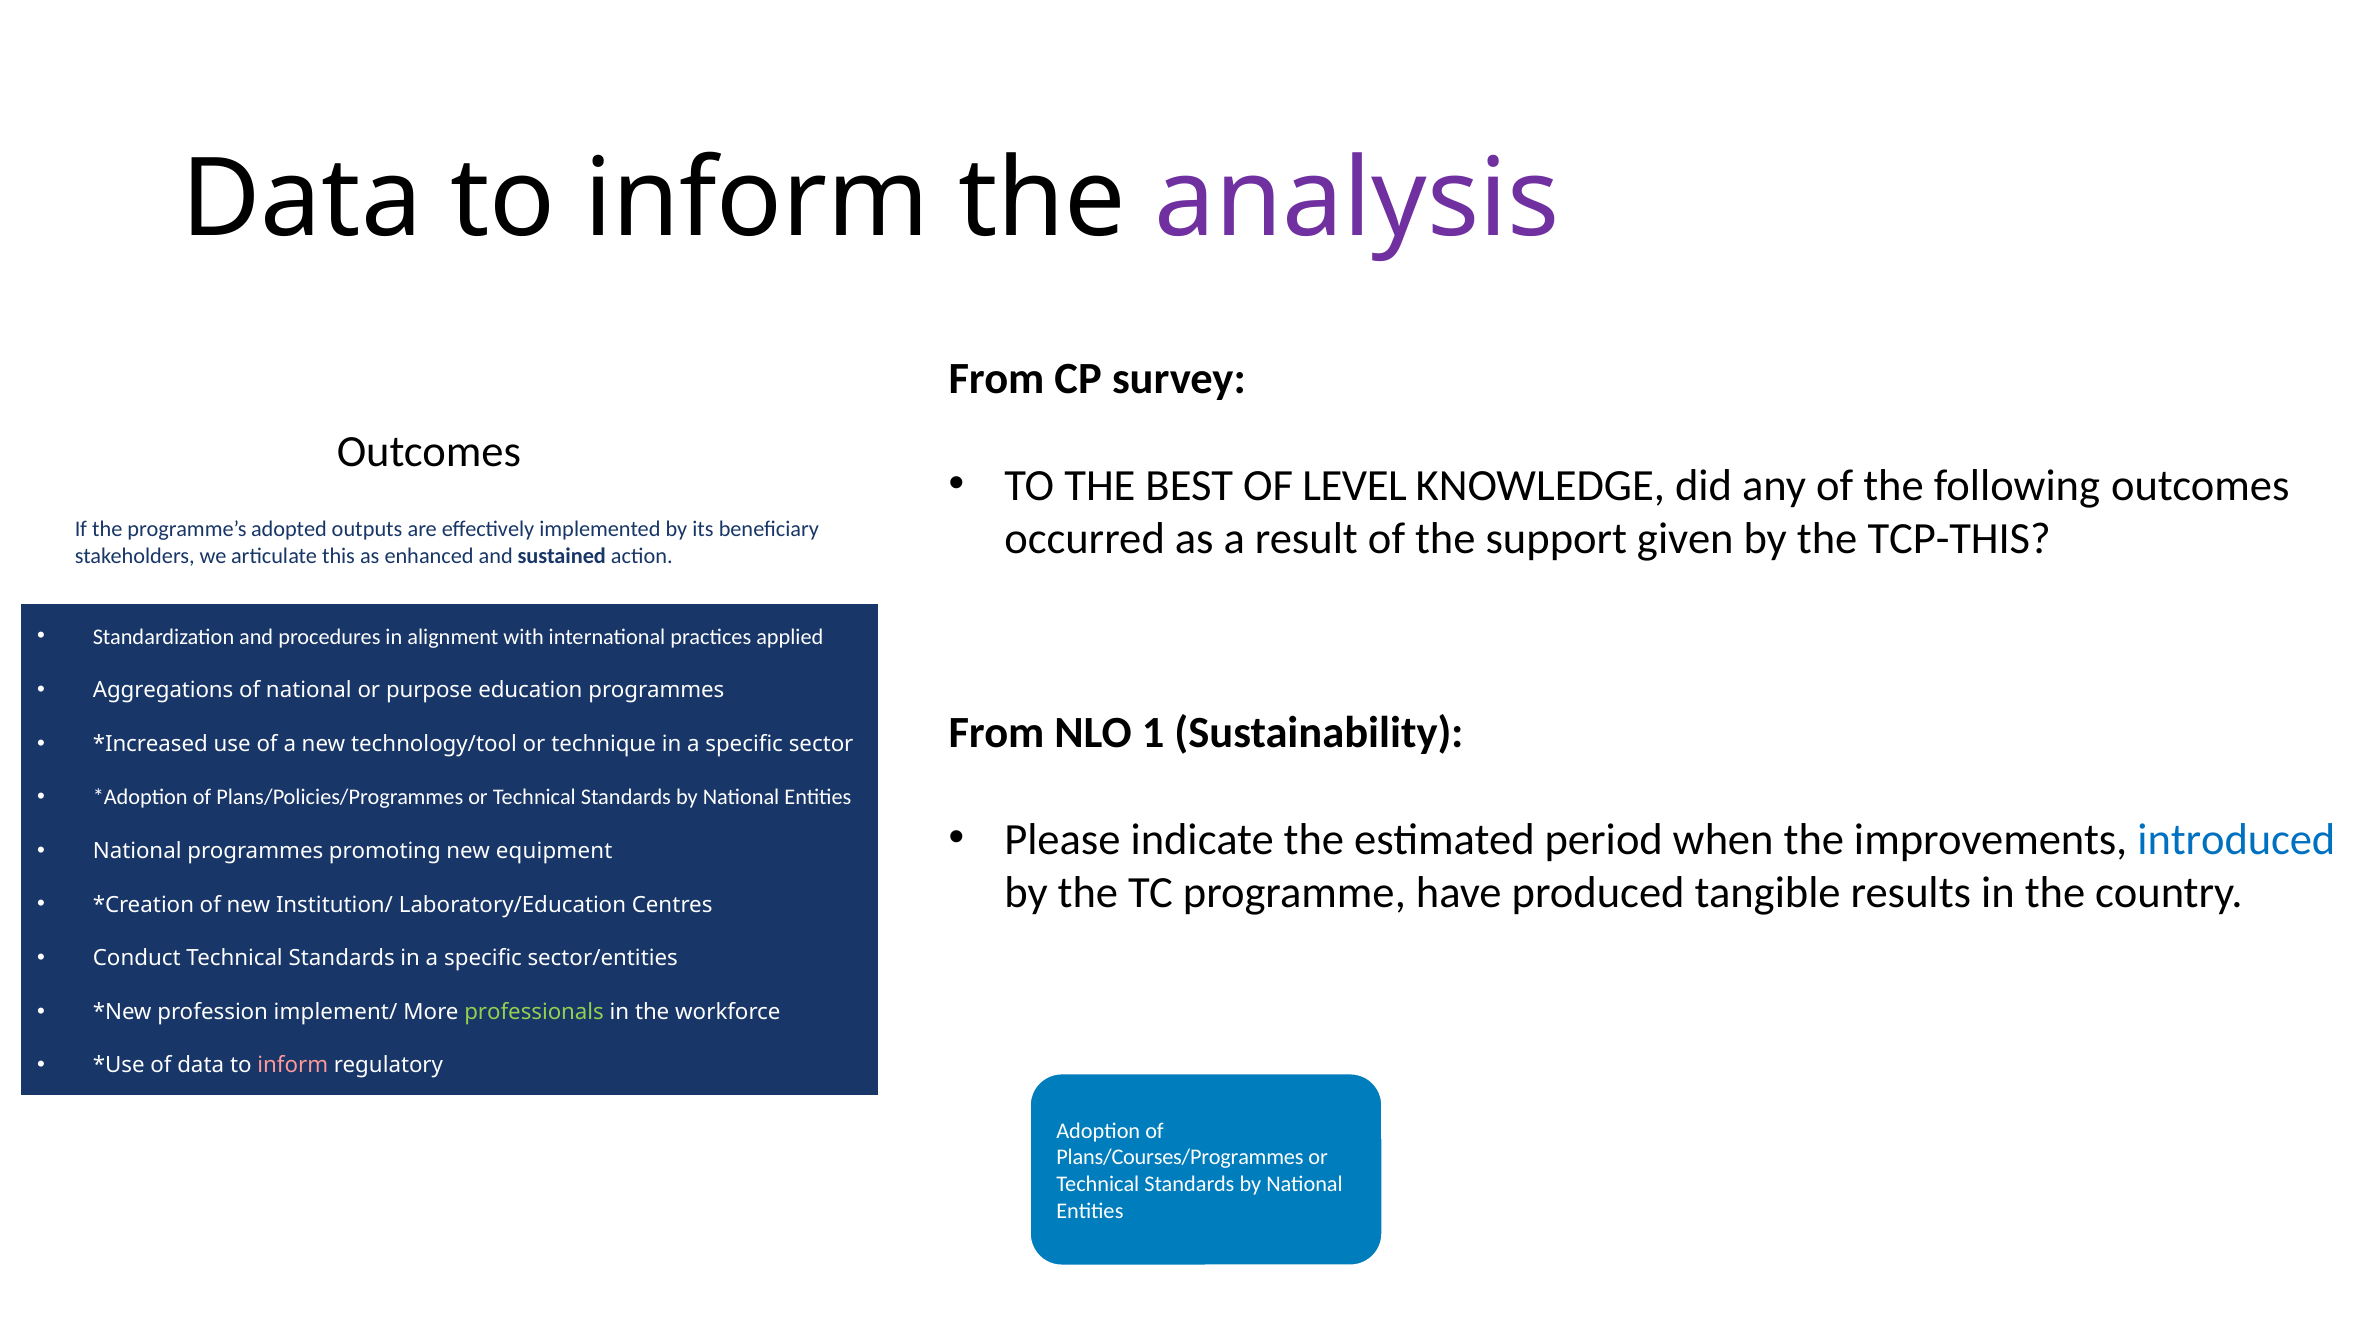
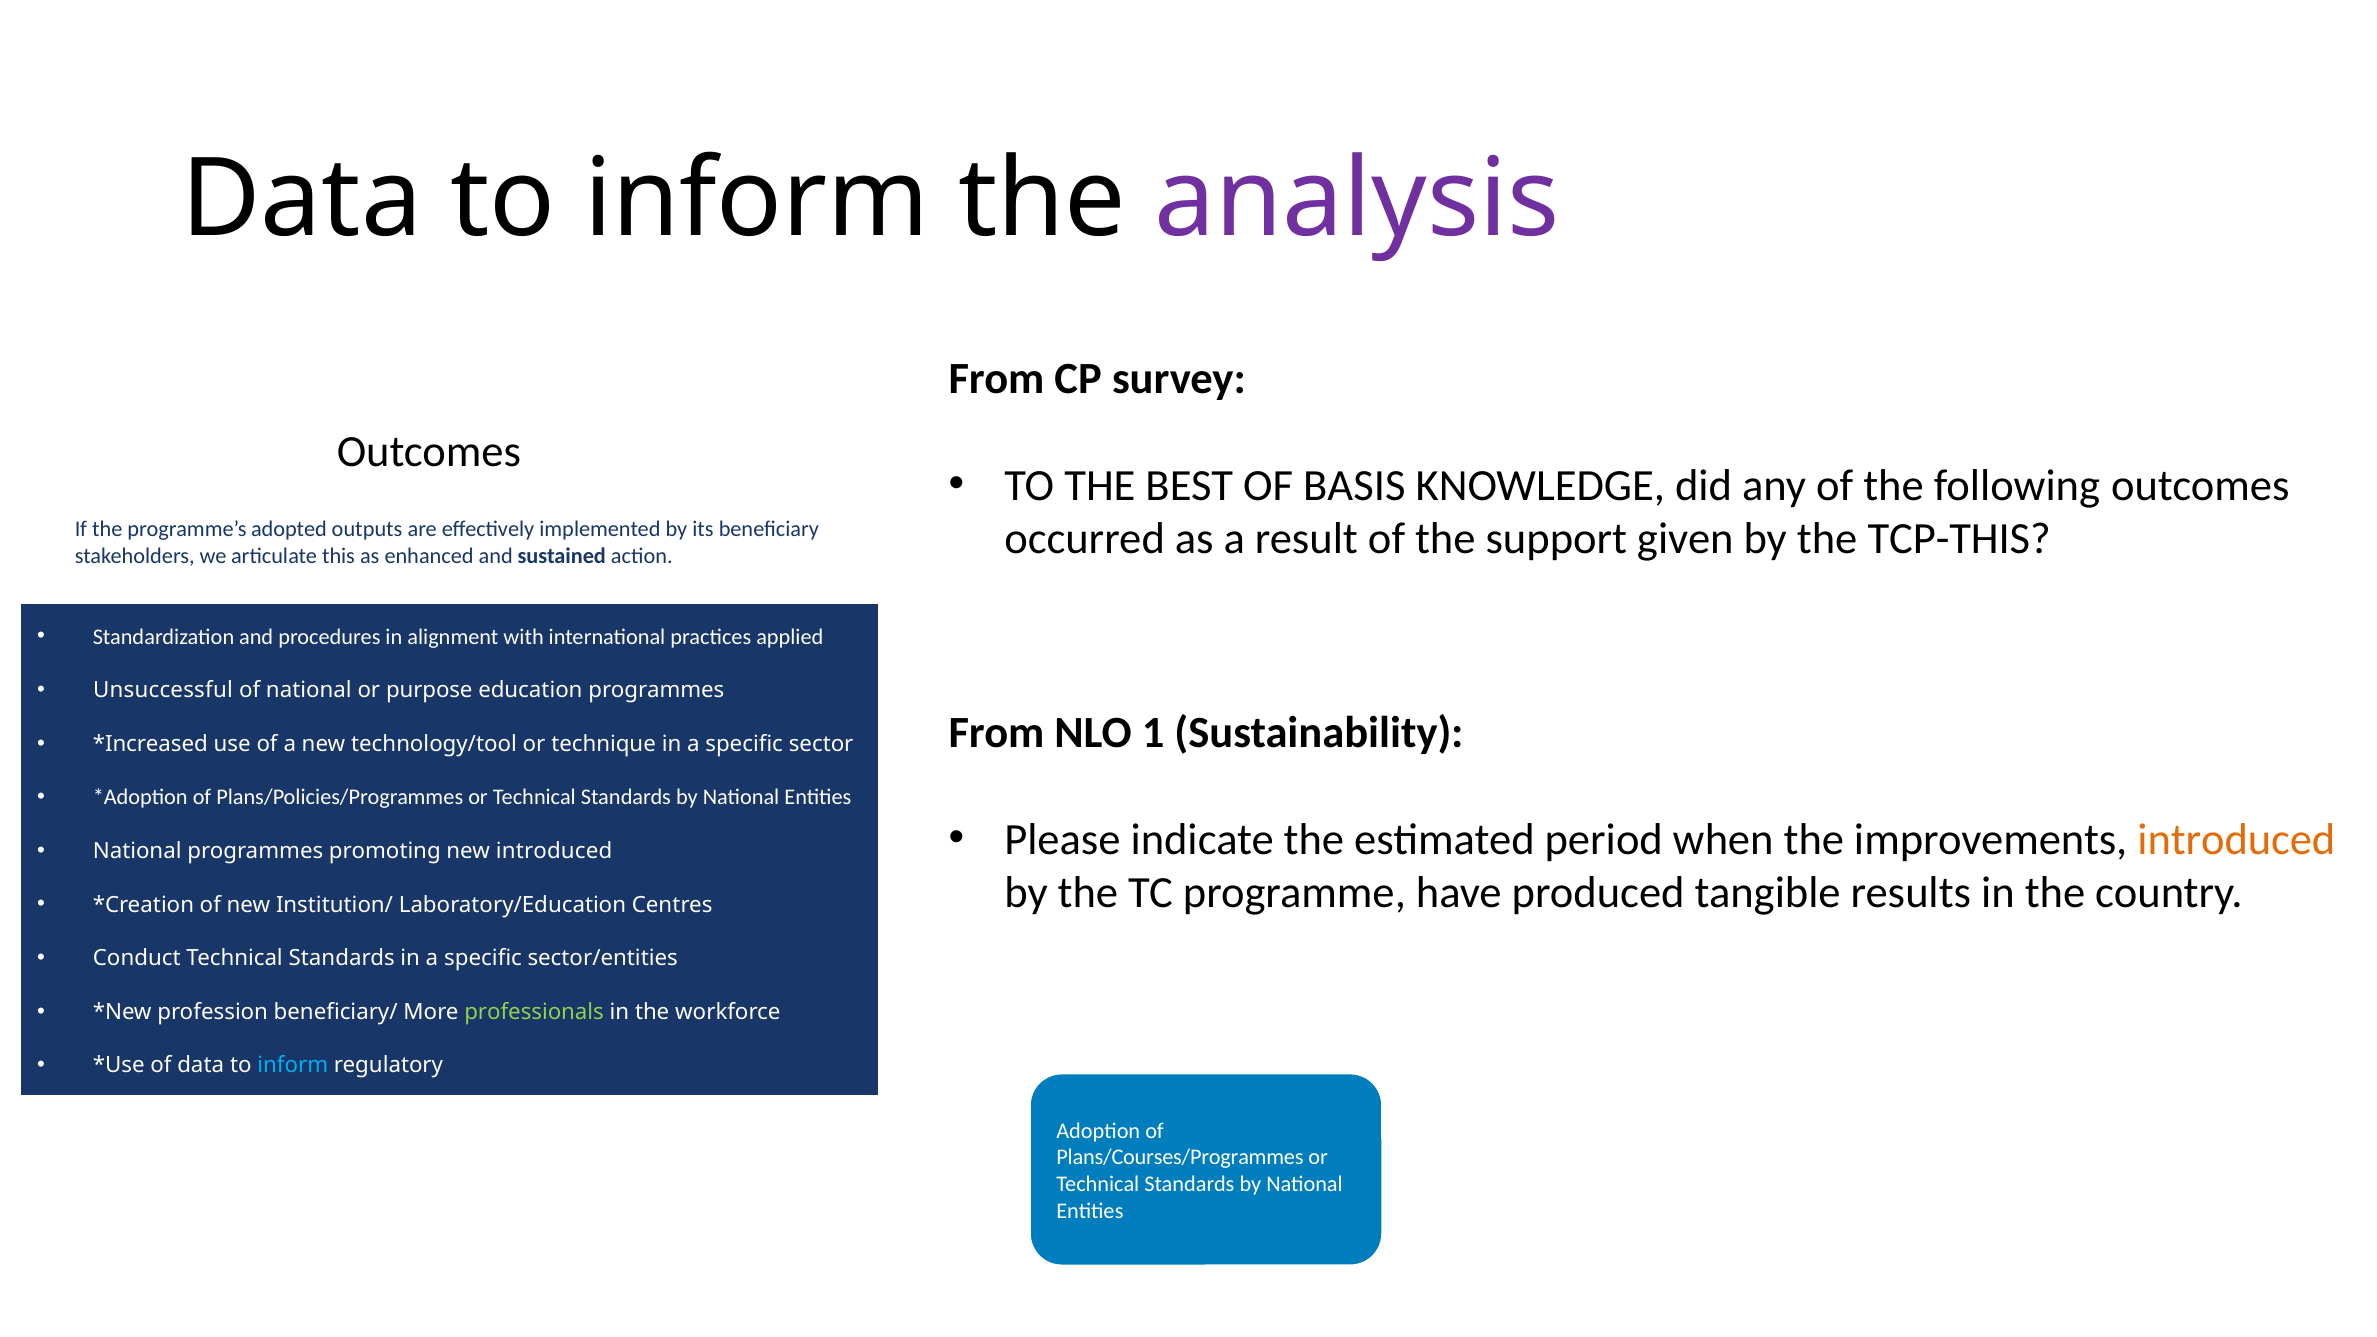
LEVEL: LEVEL -> BASIS
Aggregations: Aggregations -> Unsuccessful
introduced at (2236, 840) colour: blue -> orange
new equipment: equipment -> introduced
implement/: implement/ -> beneficiary/
inform at (293, 1066) colour: pink -> light blue
